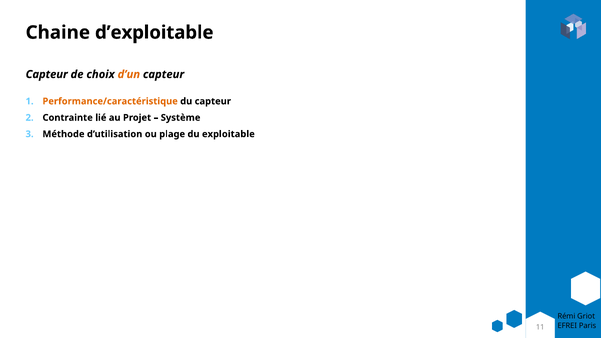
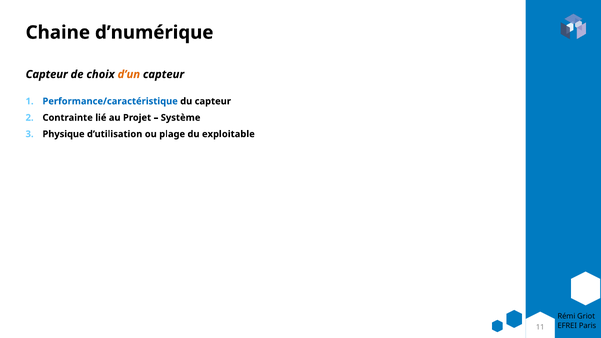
d’exploitable: d’exploitable -> d’numérique
Performance/caractéristique colour: orange -> blue
Méthode: Méthode -> Physique
